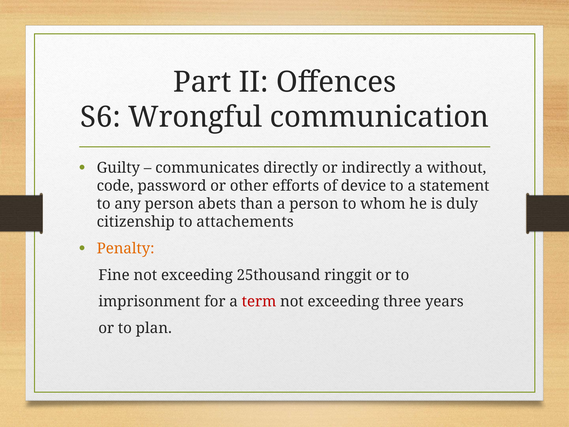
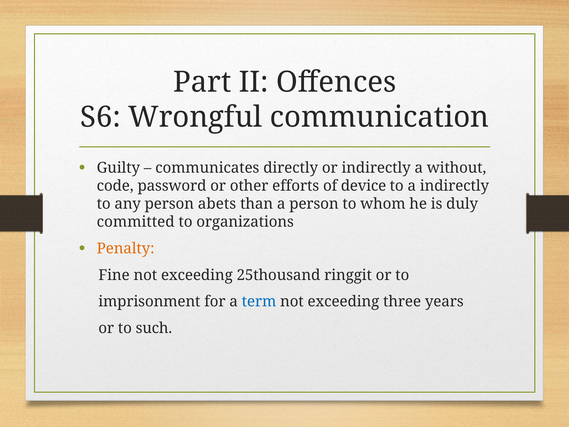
a statement: statement -> indirectly
citizenship: citizenship -> committed
attachements: attachements -> organizations
term colour: red -> blue
plan: plan -> such
